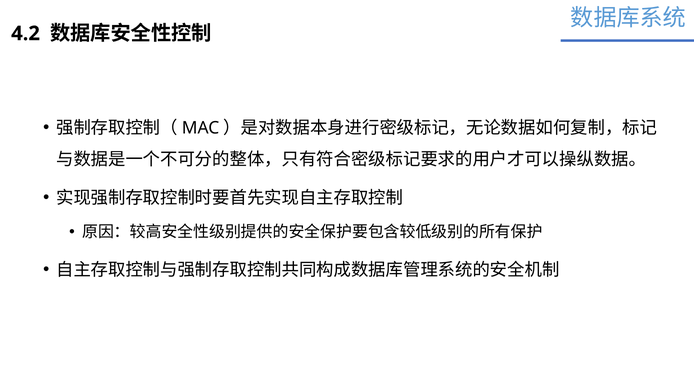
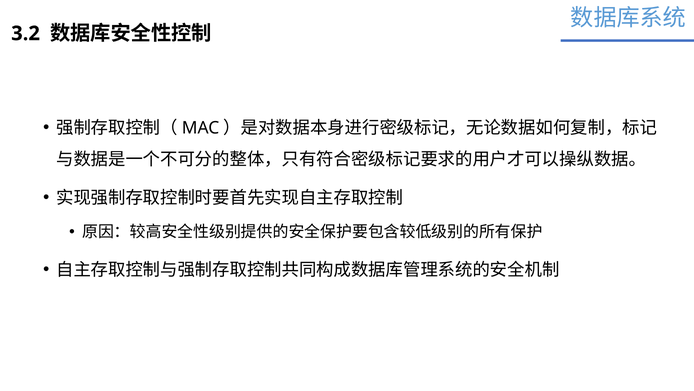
4.2: 4.2 -> 3.2
